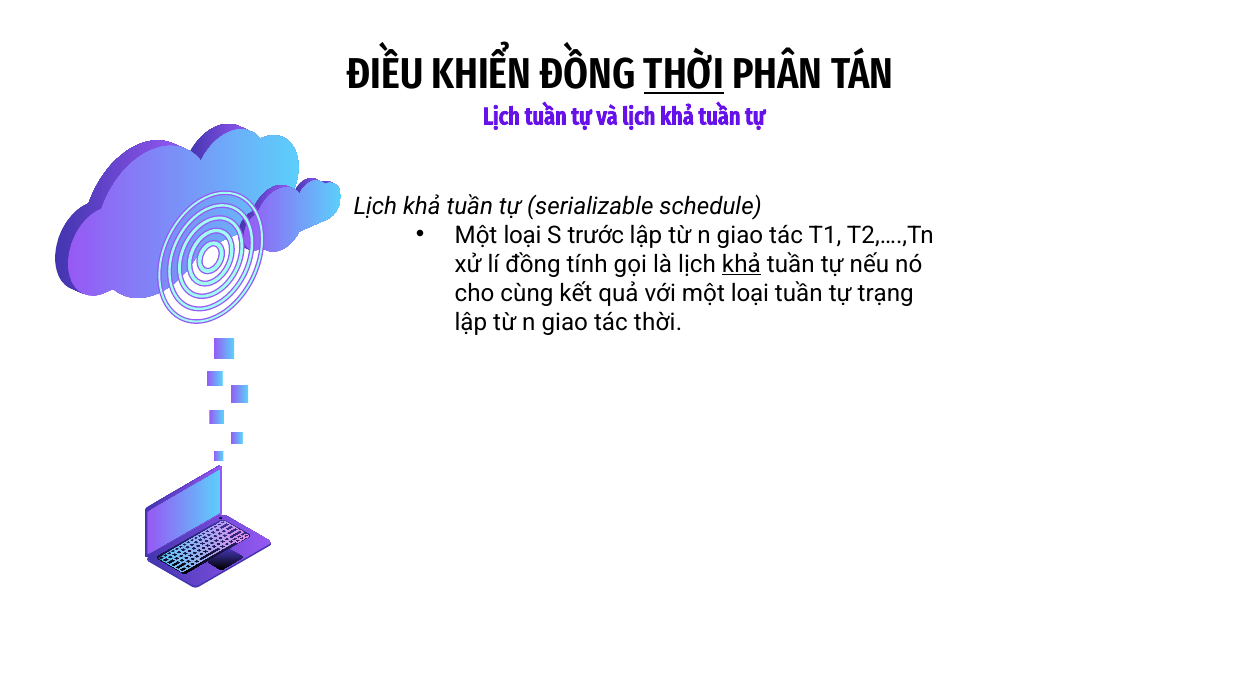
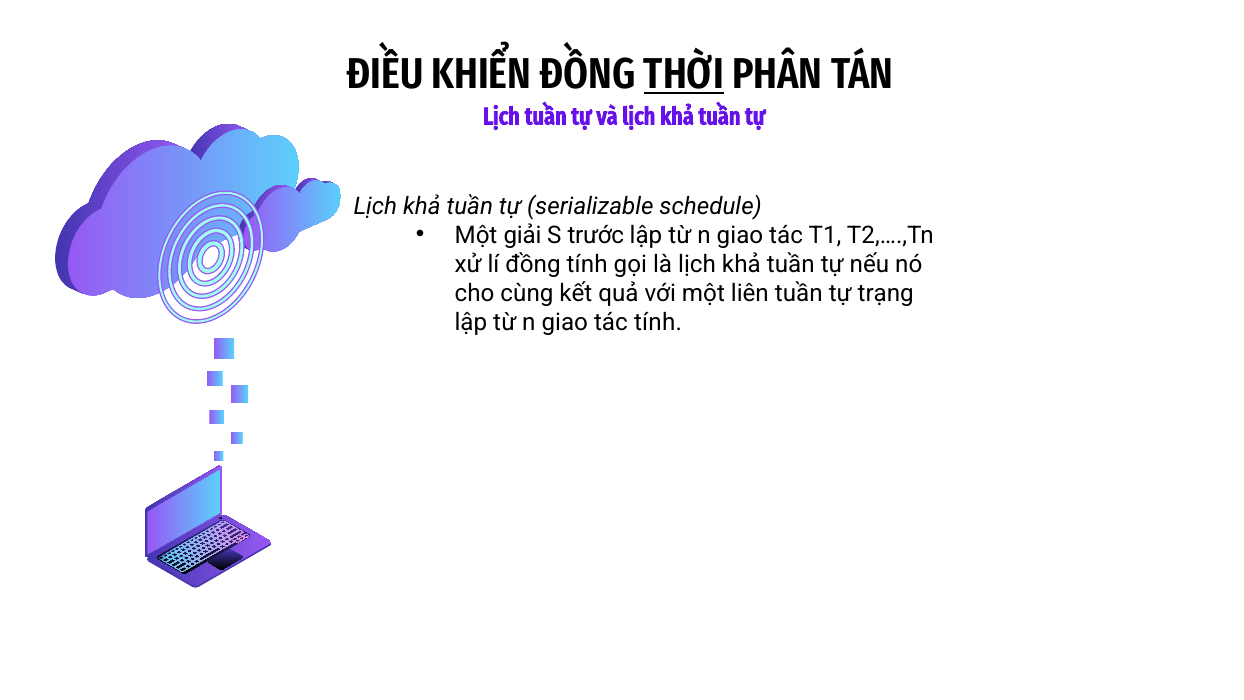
loại at (523, 235): loại -> giải
khả at (741, 264) underline: present -> none
với một loại: loại -> liên
tác thời: thời -> tính
